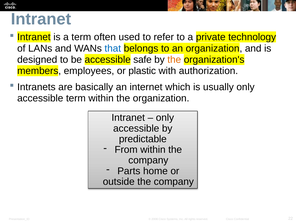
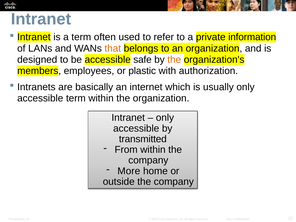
technology: technology -> information
that colour: blue -> orange
predictable: predictable -> transmitted
Parts: Parts -> More
